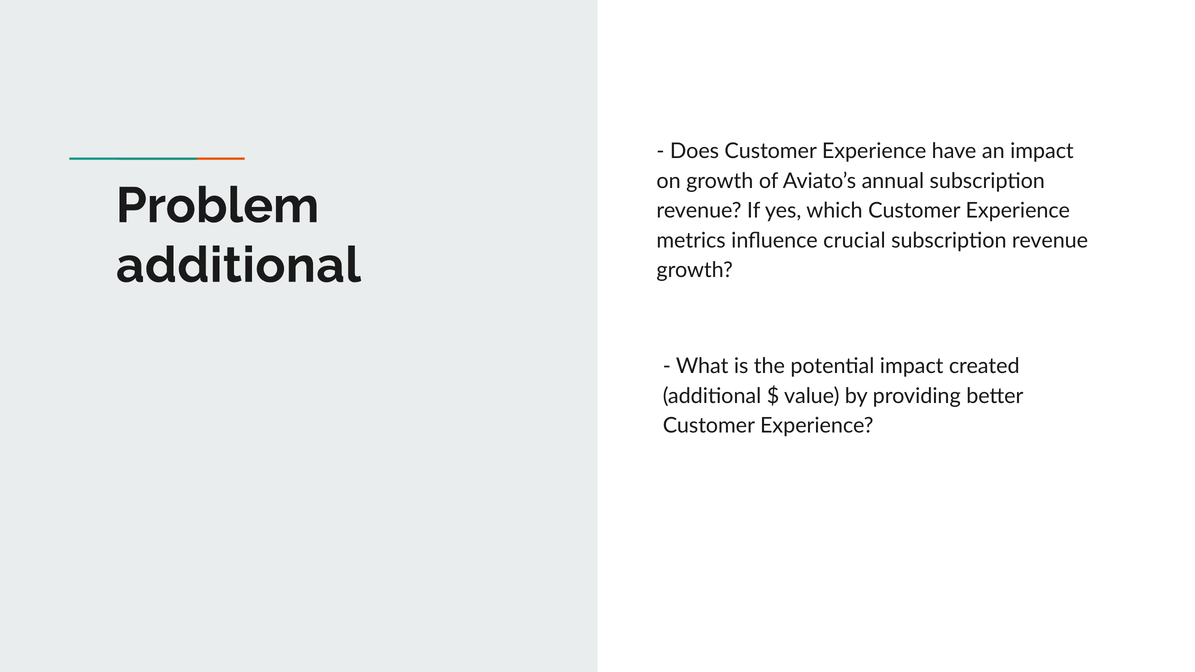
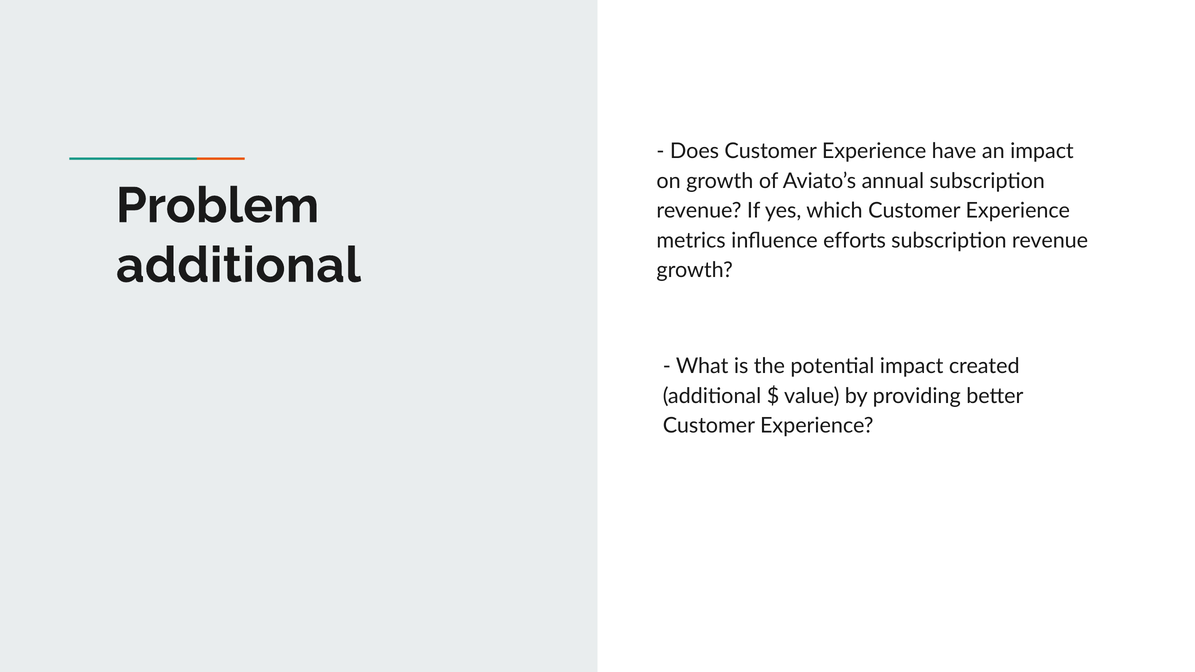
crucial: crucial -> efforts
